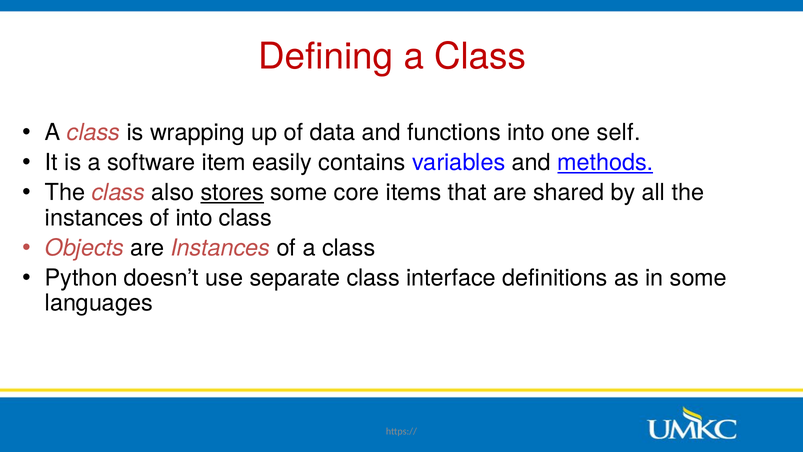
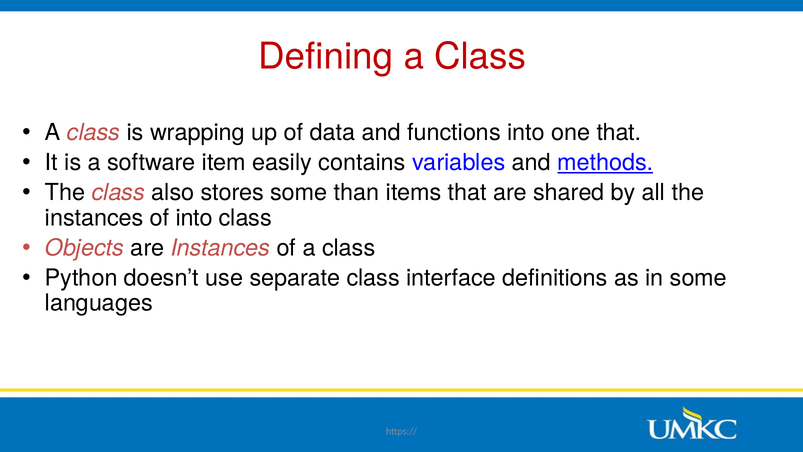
one self: self -> that
stores underline: present -> none
core: core -> than
